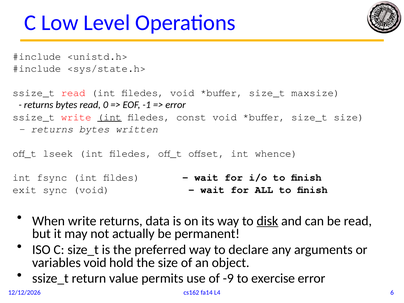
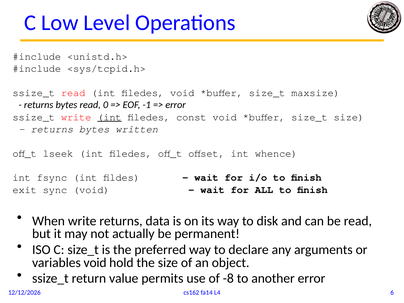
<sys/state.h>: <sys/state.h> -> <sys/tcpid.h>
disk underline: present -> none
-9: -9 -> -8
exercise: exercise -> another
